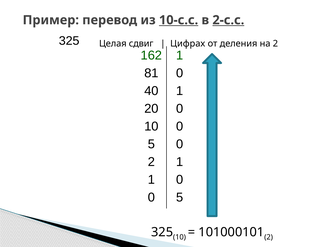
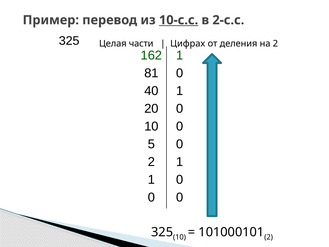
2-с.с underline: present -> none
сдвиг: сдвиг -> части
5 at (180, 197): 5 -> 0
